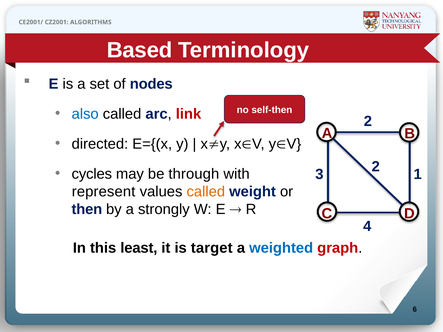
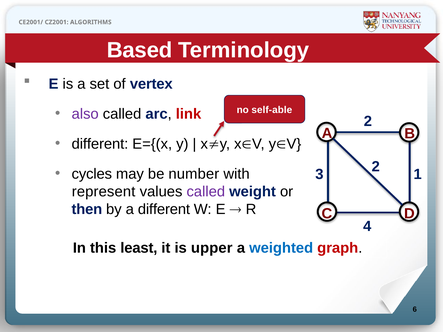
nodes: nodes -> vertex
self-then: self-then -> self-able
also colour: blue -> purple
directed at (100, 144): directed -> different
through: through -> number
called at (206, 192) colour: orange -> purple
a strongly: strongly -> different
target: target -> upper
